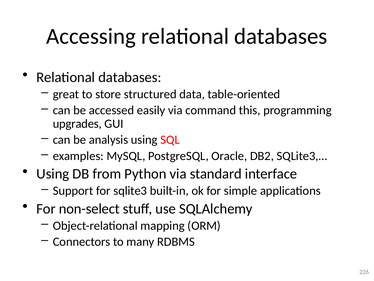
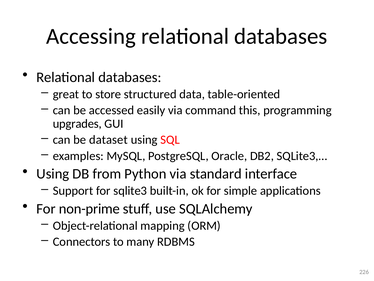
analysis: analysis -> dataset
non-select: non-select -> non-prime
